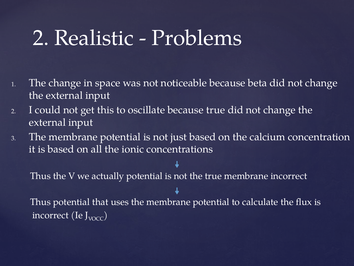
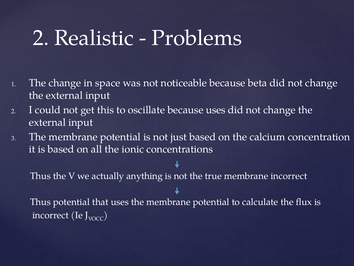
because true: true -> uses
actually potential: potential -> anything
